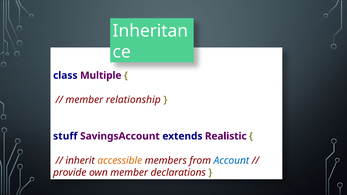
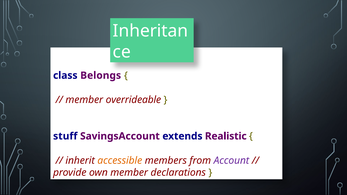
Multiple: Multiple -> Belongs
relationship: relationship -> overrideable
Account colour: blue -> purple
